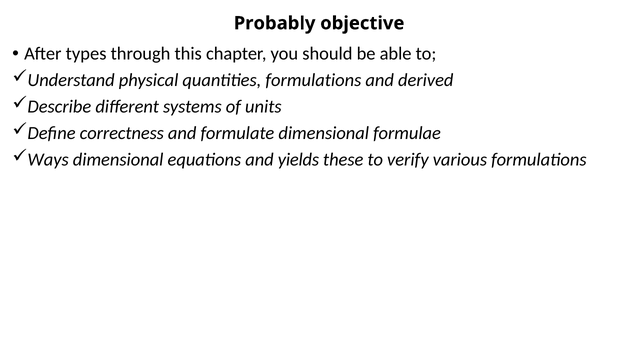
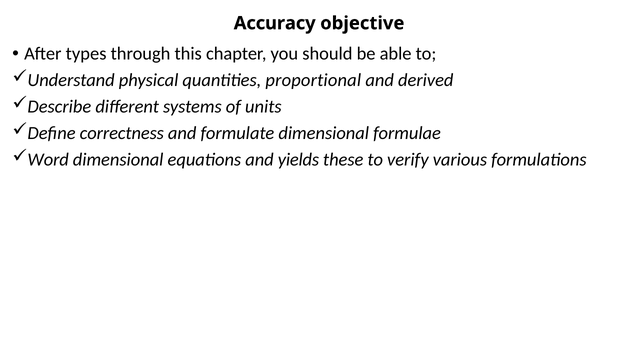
Probably: Probably -> Accuracy
quantities formulations: formulations -> proportional
Ways: Ways -> Word
